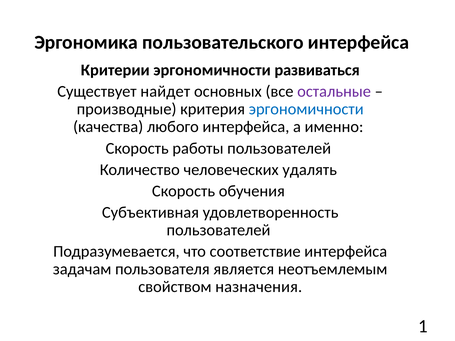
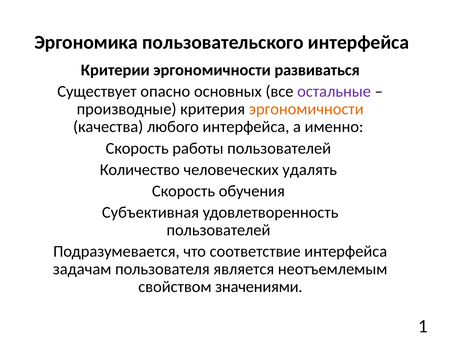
найдет: найдет -> опасно
эргономичности at (306, 109) colour: blue -> orange
назначения: назначения -> значениями
